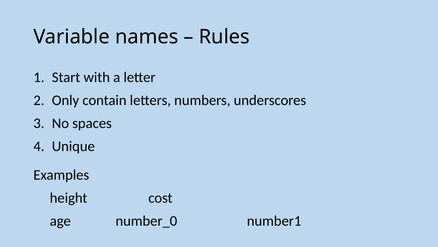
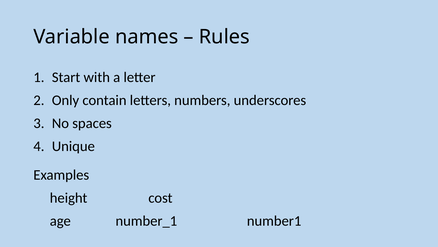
number_0: number_0 -> number_1
